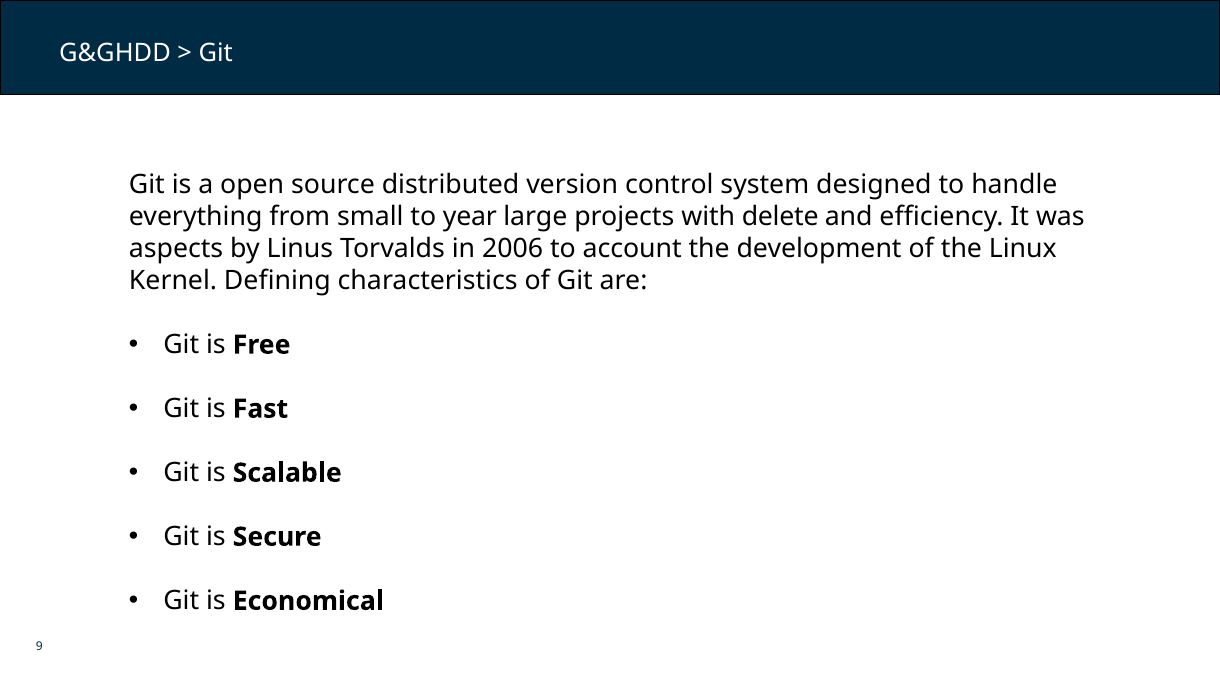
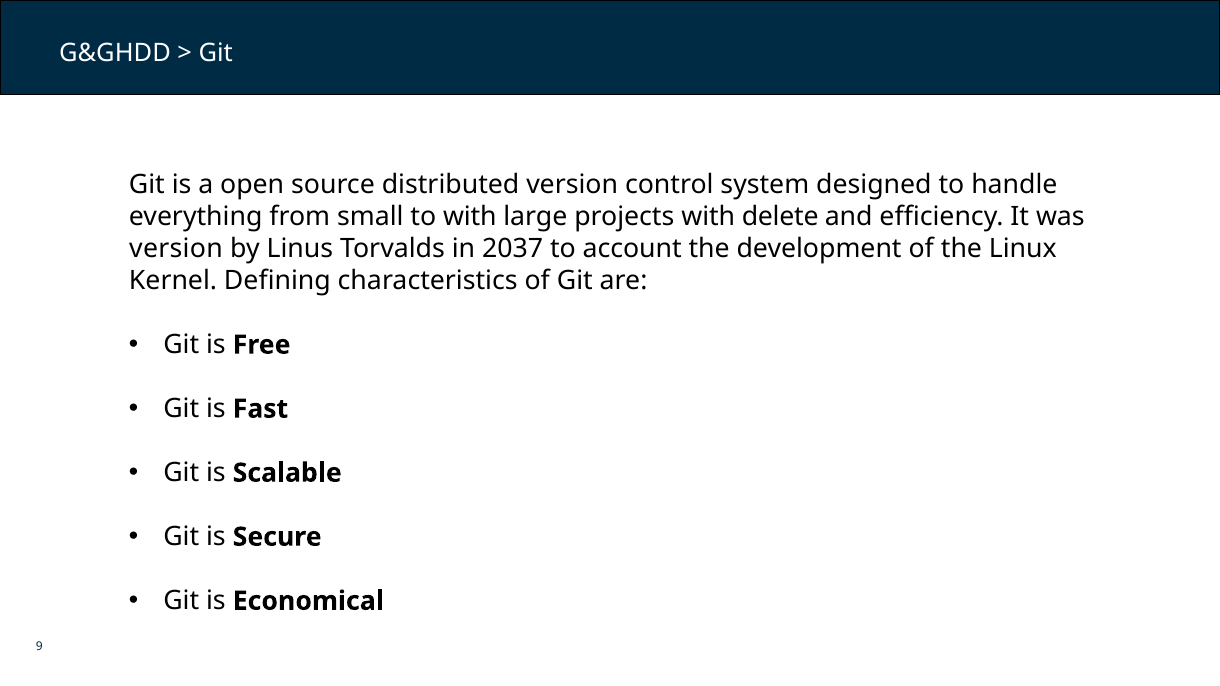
to year: year -> with
aspects at (176, 249): aspects -> version
2006: 2006 -> 2037
